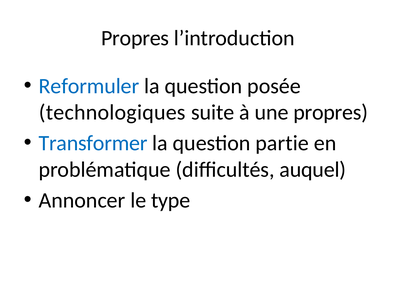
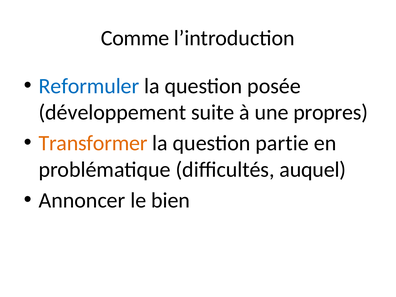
Propres at (135, 38): Propres -> Comme
technologiques: technologiques -> développement
Transformer colour: blue -> orange
type: type -> bien
